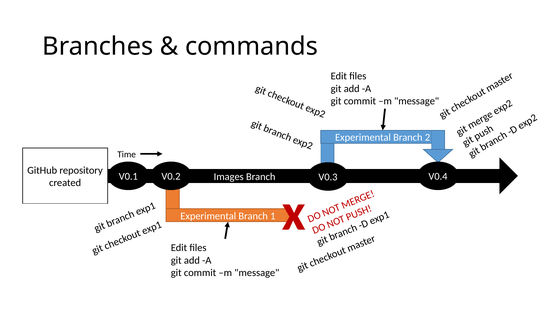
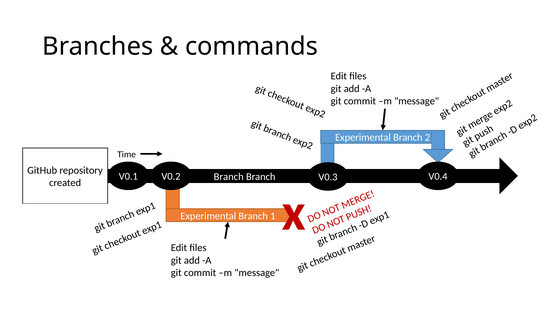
Images at (229, 177): Images -> Branch
